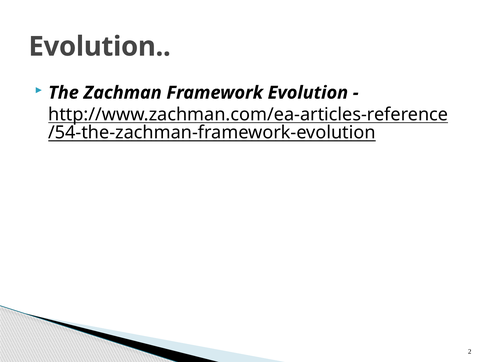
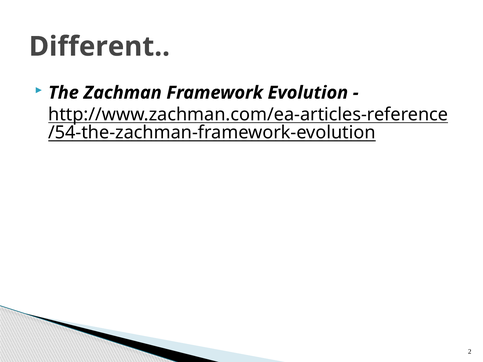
Evolution at (100, 47): Evolution -> Different
